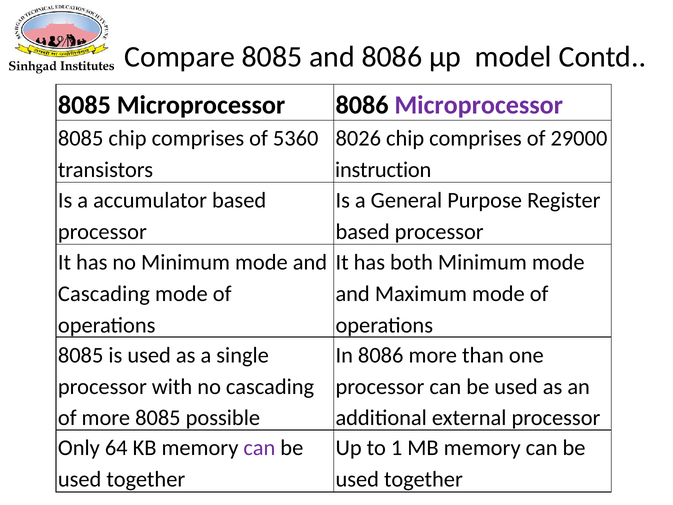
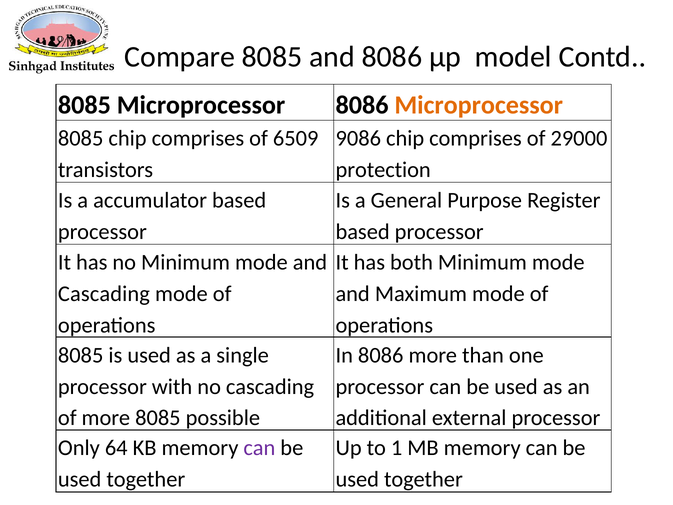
Microprocessor at (479, 105) colour: purple -> orange
5360: 5360 -> 6509
8026: 8026 -> 9086
instruction: instruction -> protection
